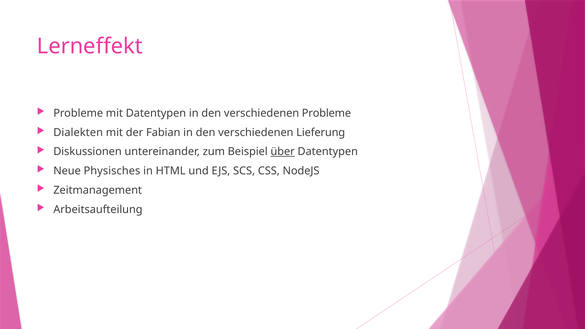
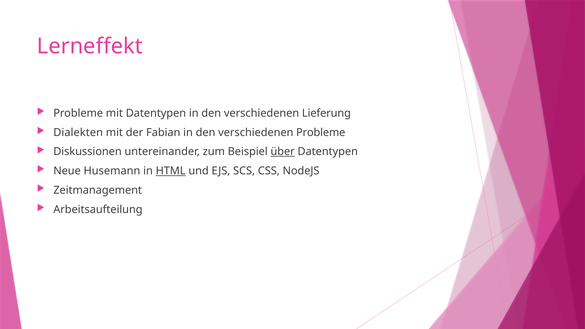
verschiedenen Probleme: Probleme -> Lieferung
verschiedenen Lieferung: Lieferung -> Probleme
Physisches: Physisches -> Husemann
HTML underline: none -> present
